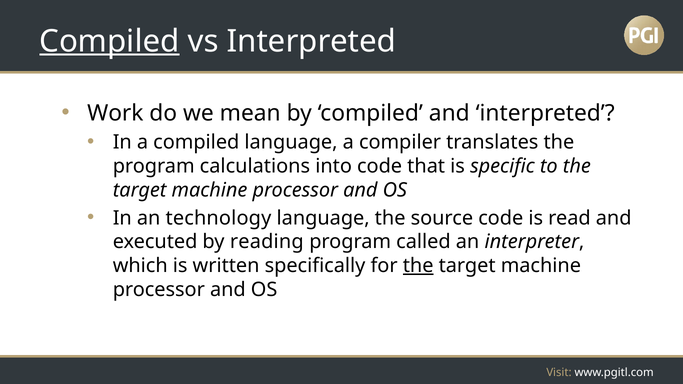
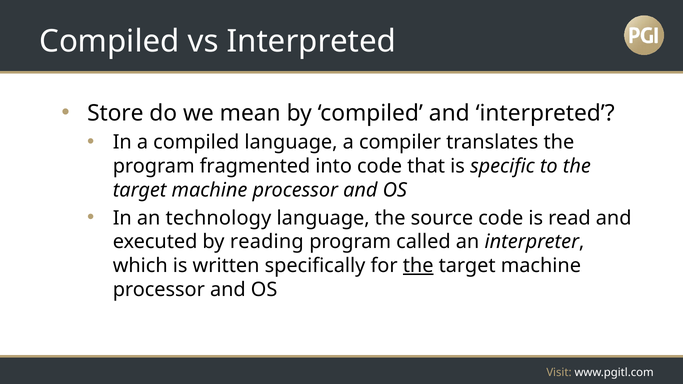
Compiled at (109, 41) underline: present -> none
Work: Work -> Store
calculations: calculations -> fragmented
